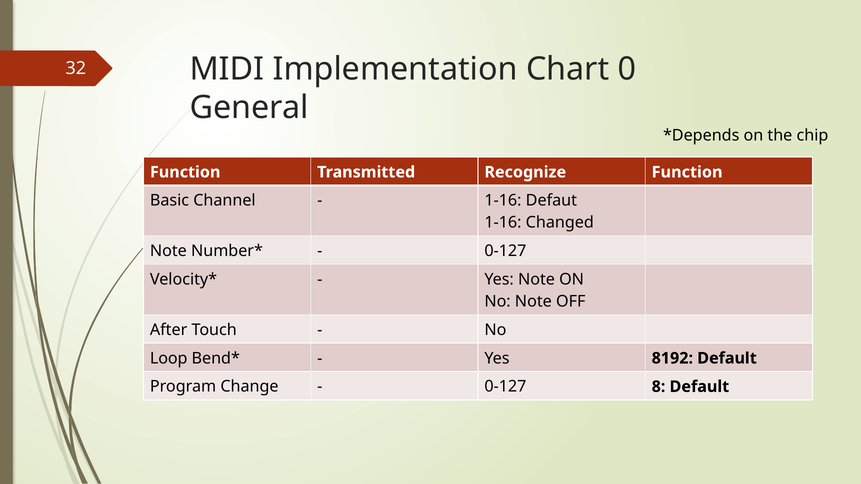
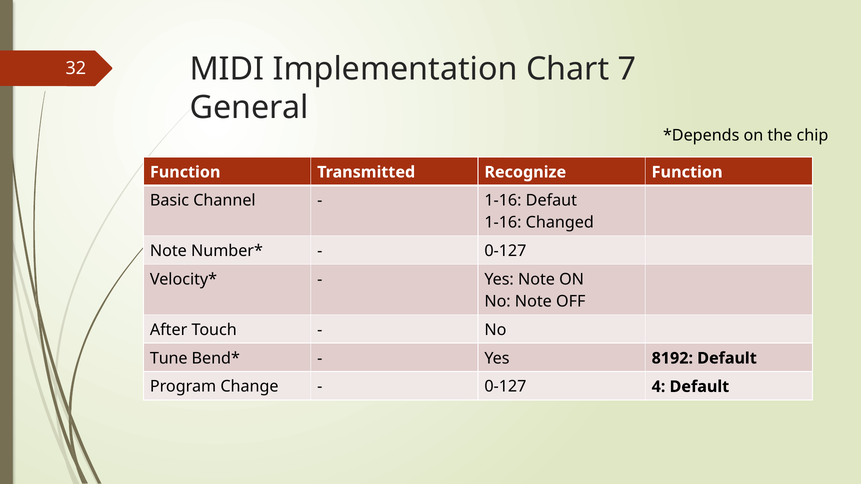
0: 0 -> 7
Loop: Loop -> Tune
8: 8 -> 4
